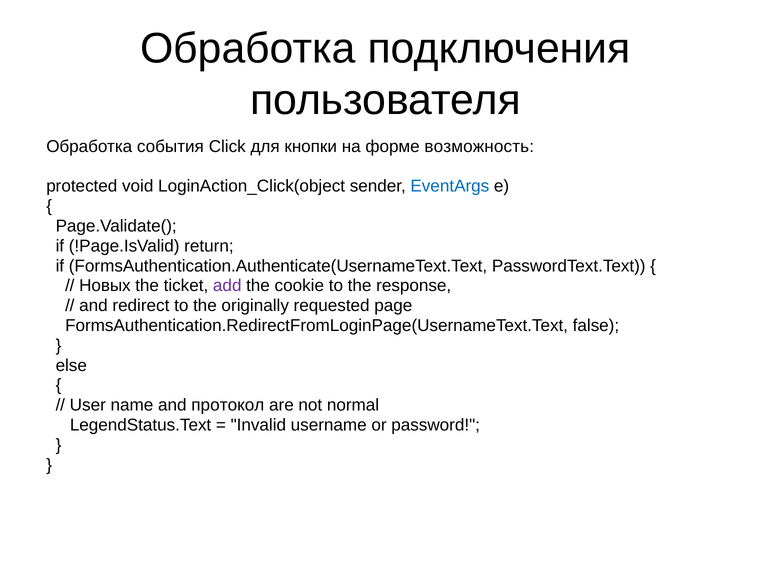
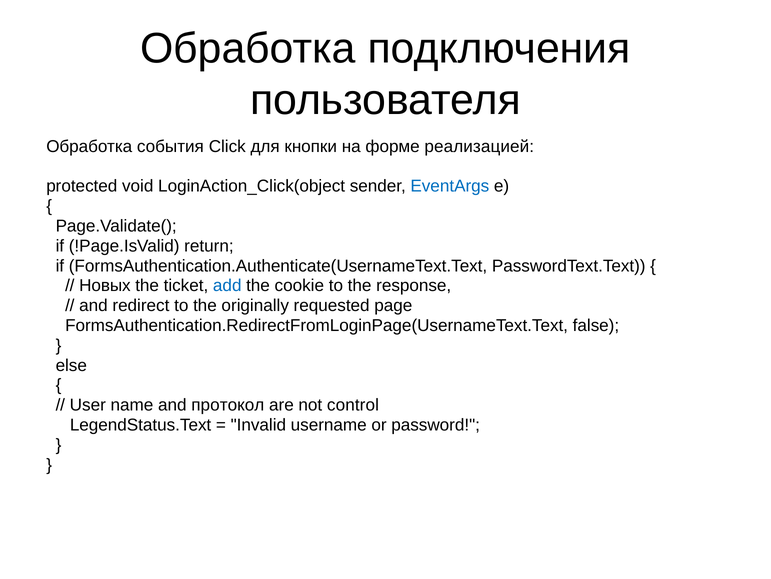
возможность: возможность -> реализацией
add colour: purple -> blue
normal: normal -> control
